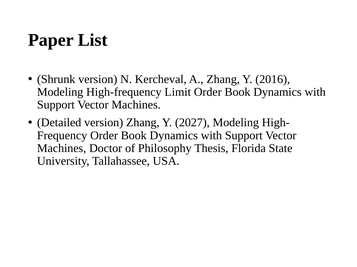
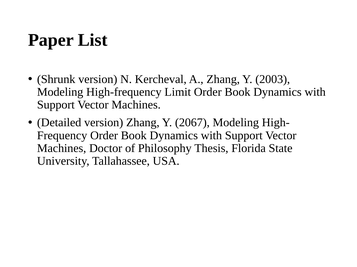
2016: 2016 -> 2003
2027: 2027 -> 2067
